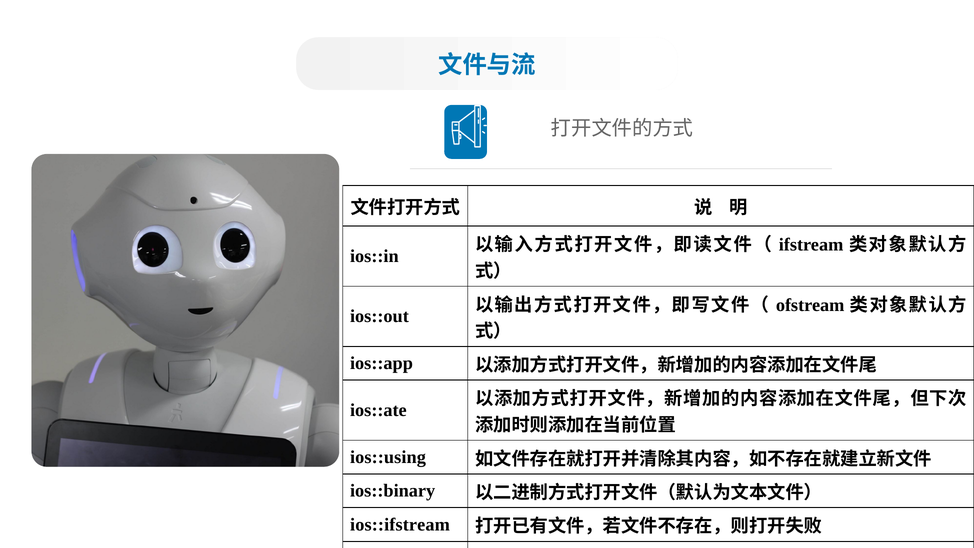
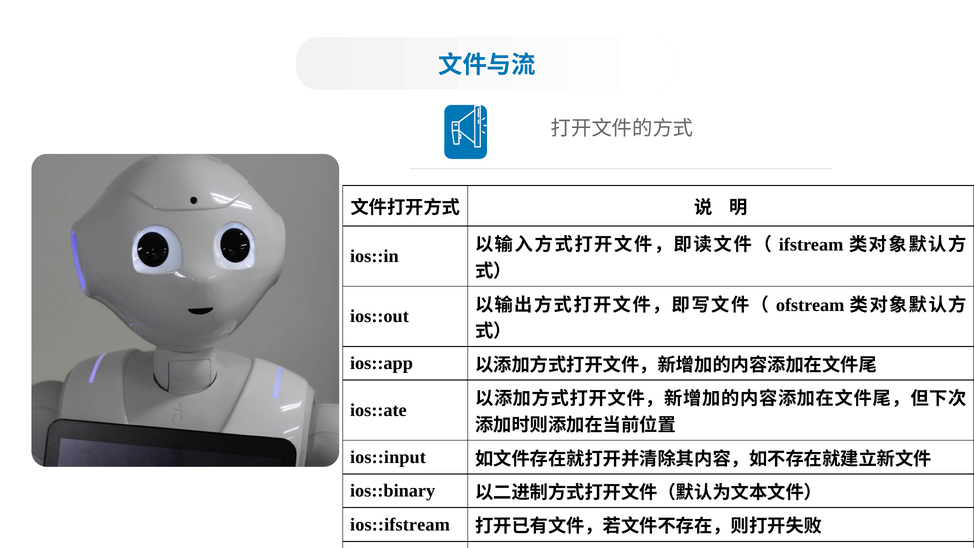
ios::using: ios::using -> ios::input
